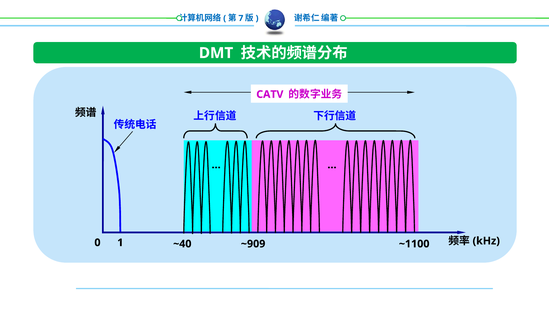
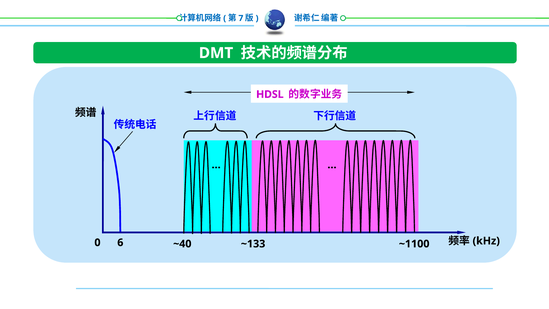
CATV: CATV -> HDSL
1: 1 -> 6
~909: ~909 -> ~133
